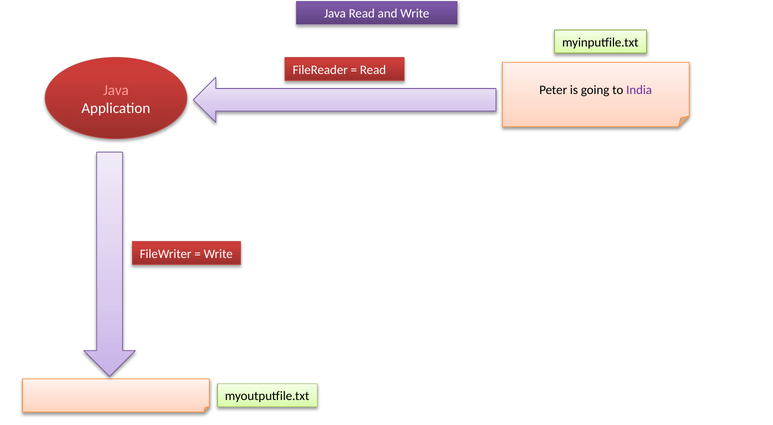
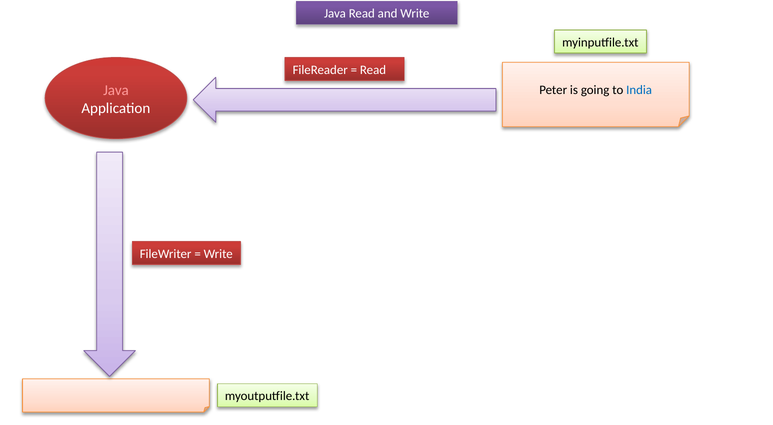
India colour: purple -> blue
